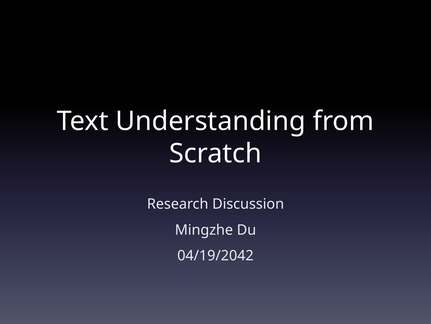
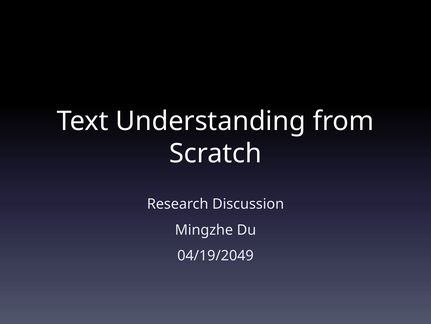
04/19/2042: 04/19/2042 -> 04/19/2049
